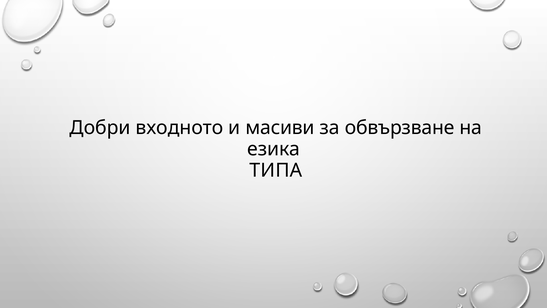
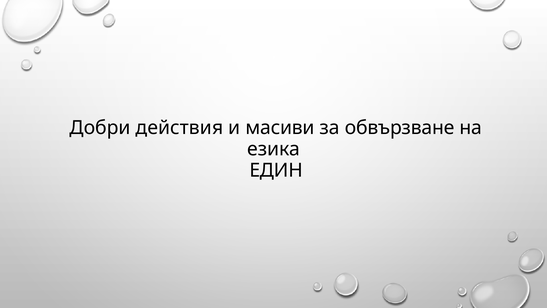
входното: входното -> действия
ТИПА: ТИПА -> ЕДИН
